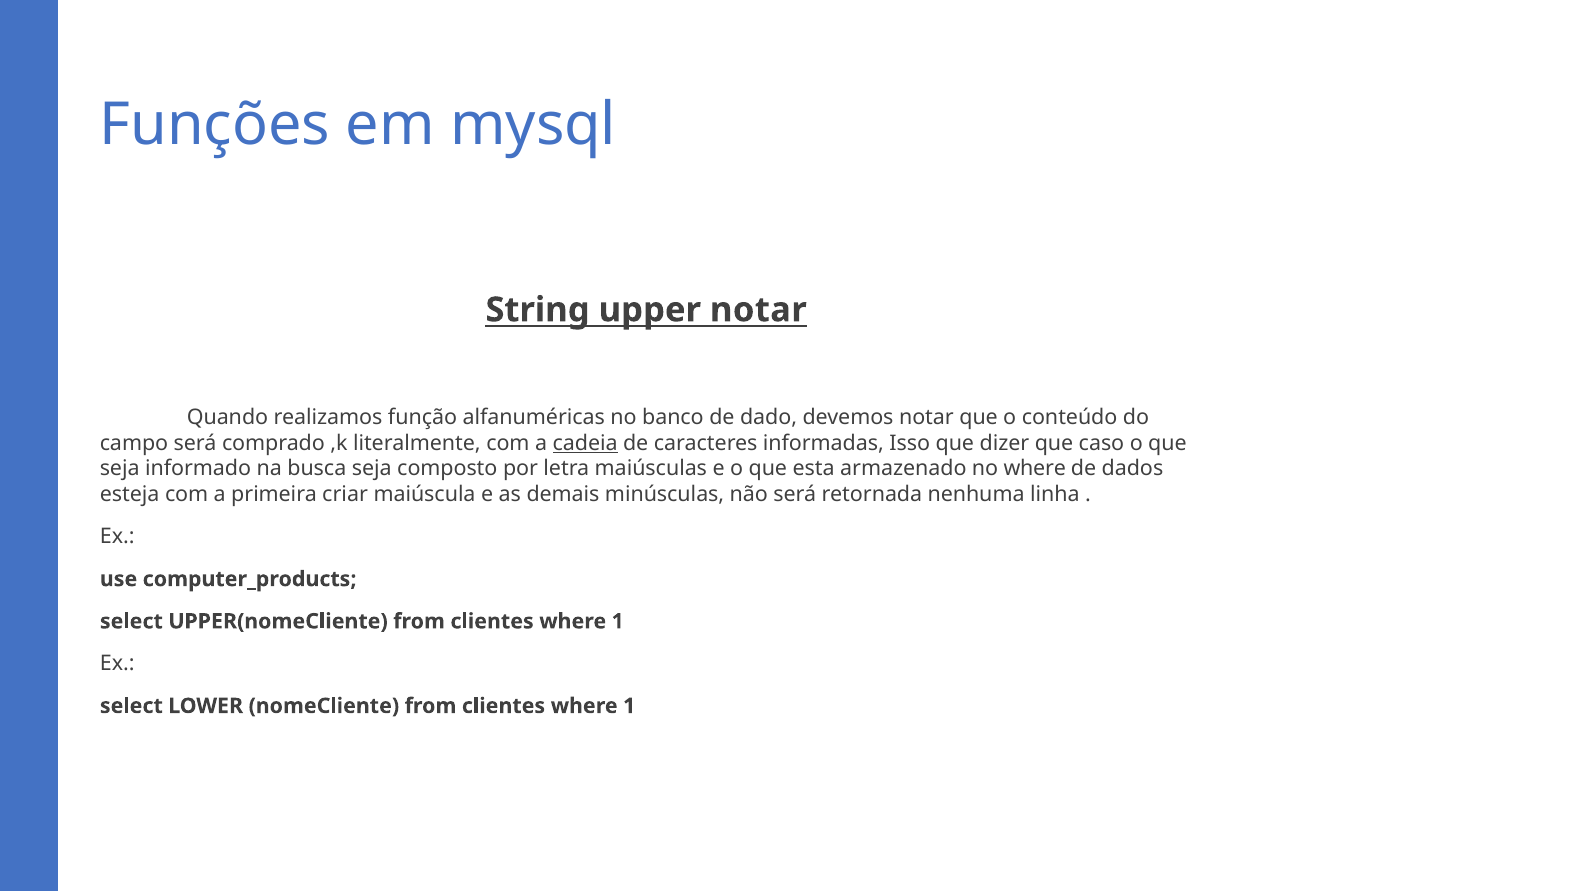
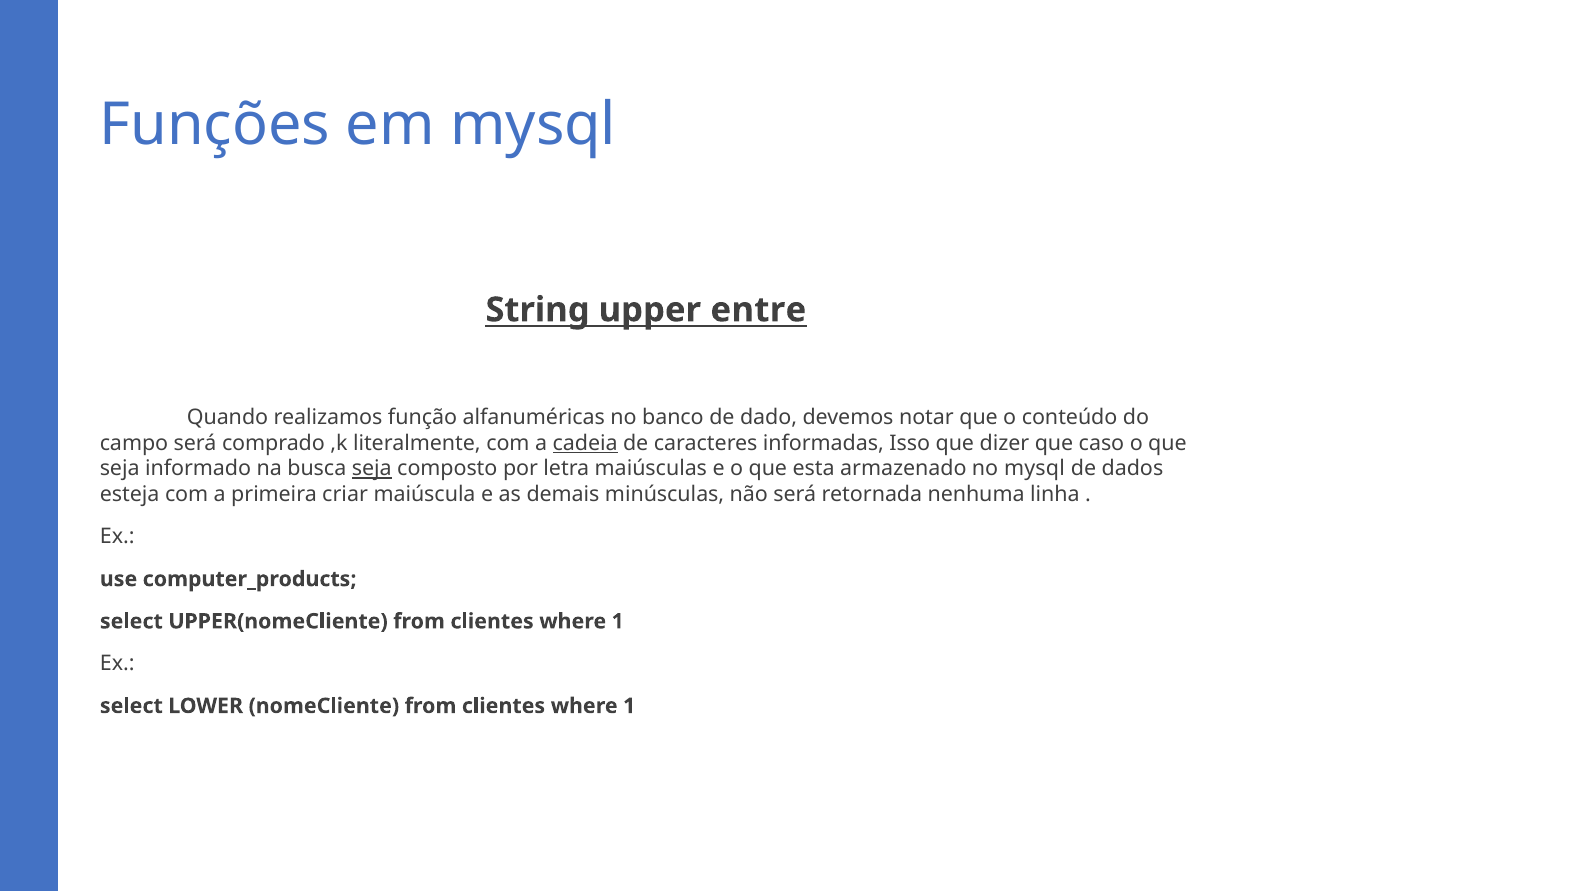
upper notar: notar -> entre
seja at (372, 469) underline: none -> present
no where: where -> mysql
